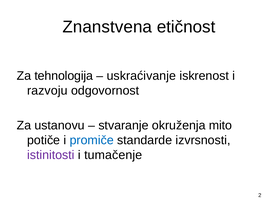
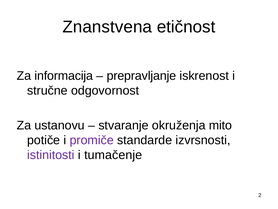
tehnologija: tehnologija -> informacija
uskraćivanje: uskraćivanje -> prepravljanje
razvoju: razvoju -> stručne
promiče colour: blue -> purple
